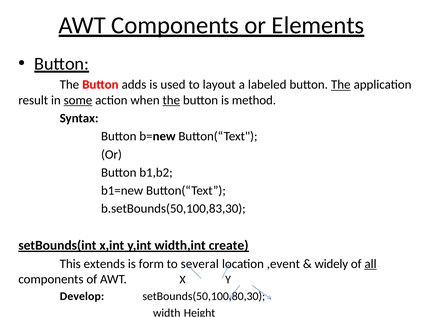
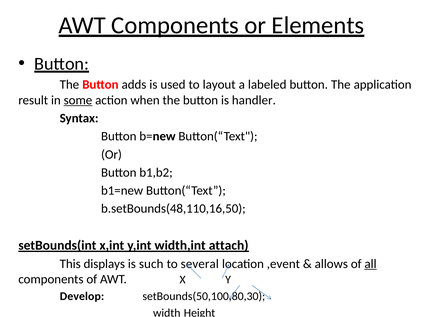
The at (341, 85) underline: present -> none
the at (171, 100) underline: present -> none
method: method -> handler
b.setBounds(50,100,83,30: b.setBounds(50,100,83,30 -> b.setBounds(48,110,16,50
create: create -> attach
extends: extends -> displays
form: form -> such
widely: widely -> allows
